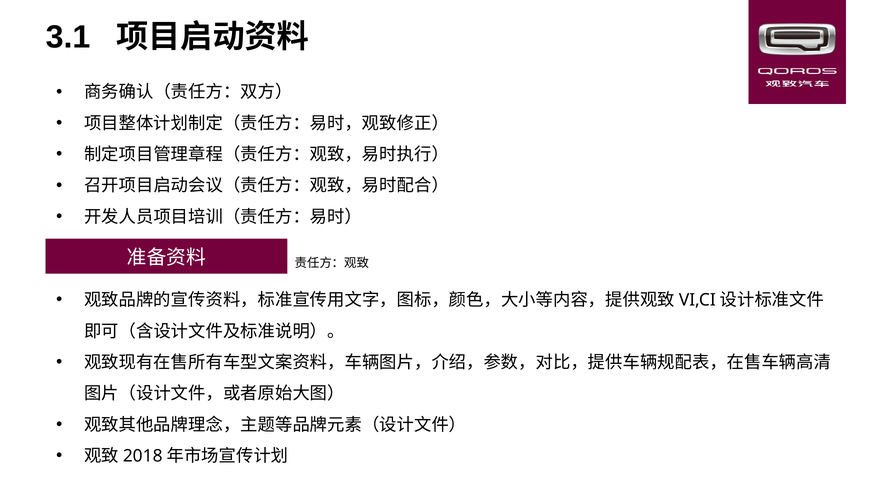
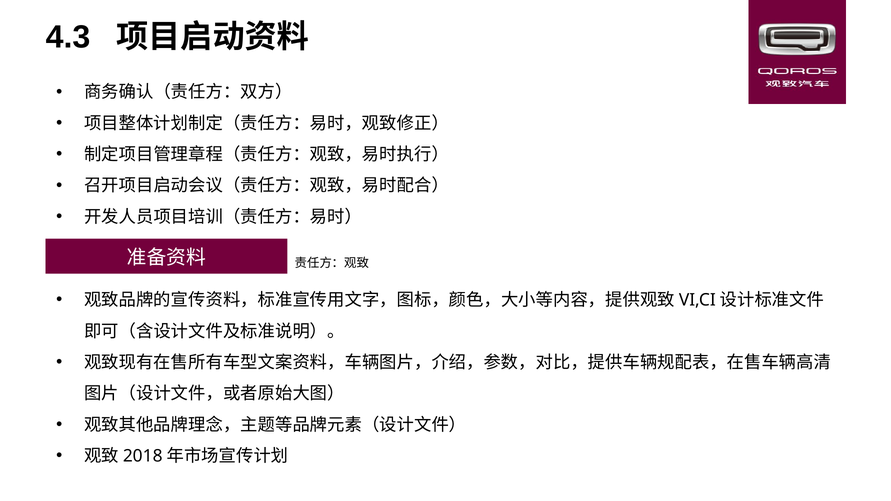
3.1: 3.1 -> 4.3
